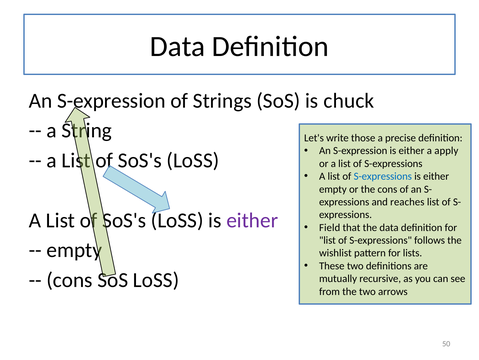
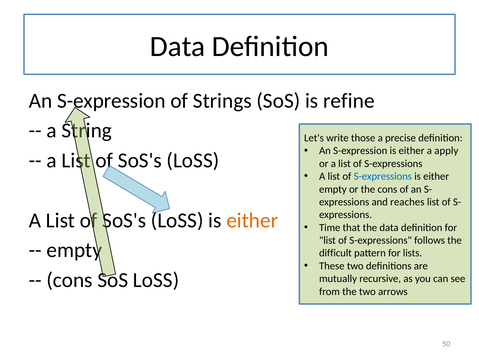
chuck: chuck -> refine
either at (252, 220) colour: purple -> orange
Field: Field -> Time
wishlist: wishlist -> difficult
